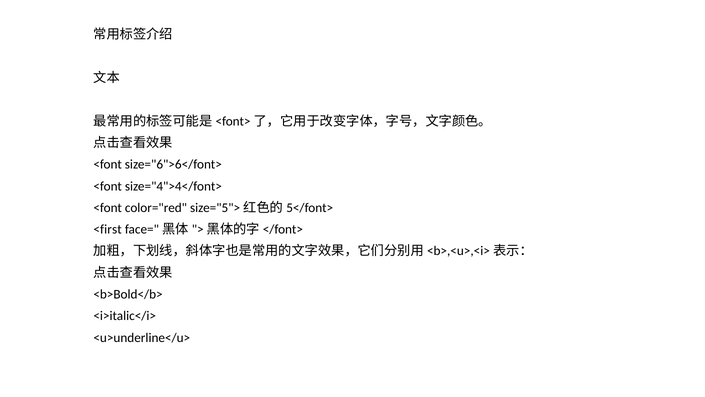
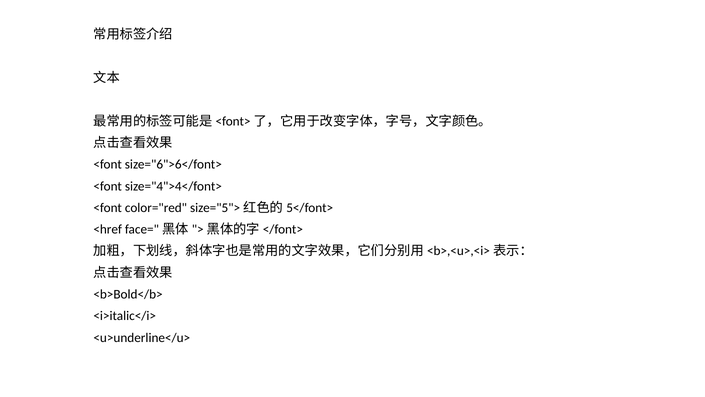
<first: <first -> <href
